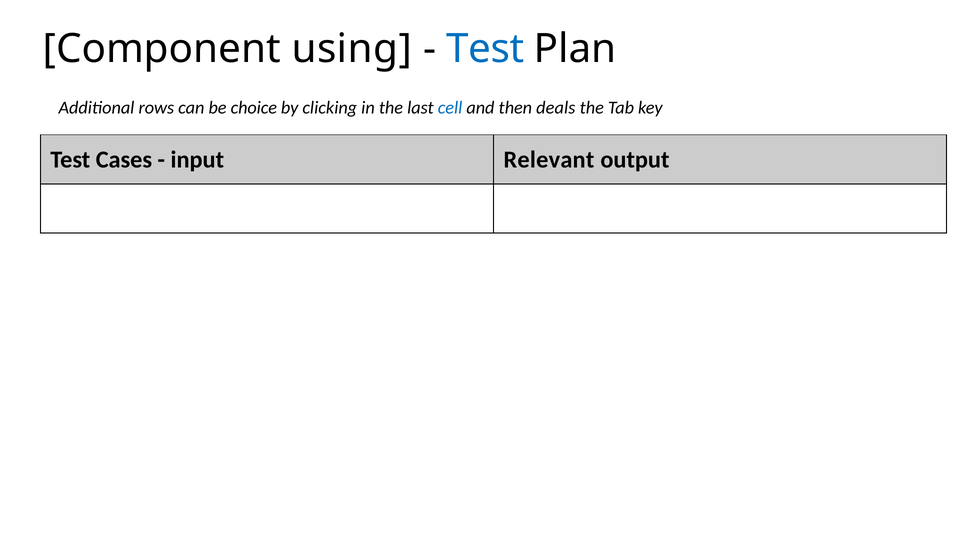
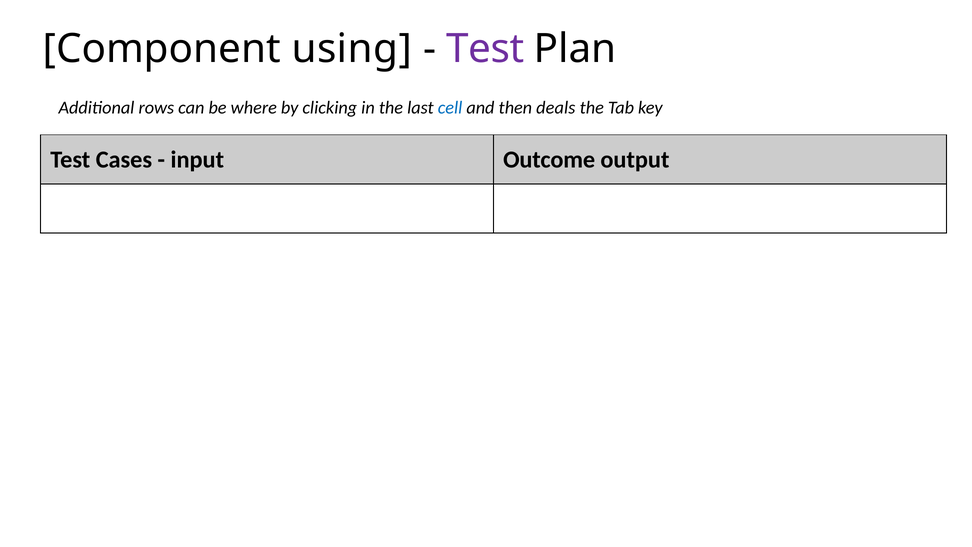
Test at (485, 49) colour: blue -> purple
choice: choice -> where
Relevant: Relevant -> Outcome
